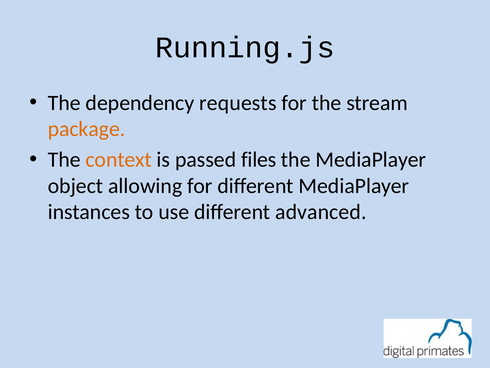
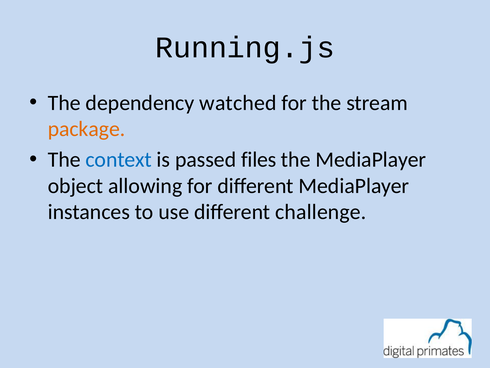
requests: requests -> watched
context colour: orange -> blue
advanced: advanced -> challenge
